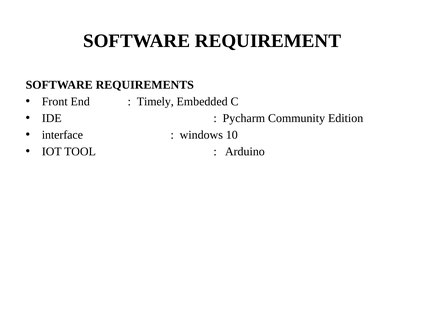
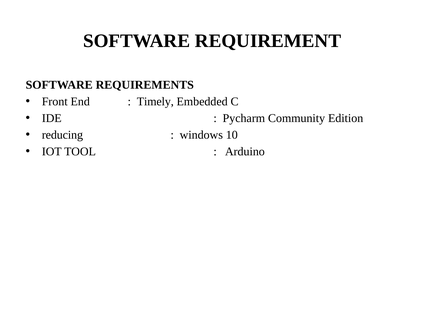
interface: interface -> reducing
